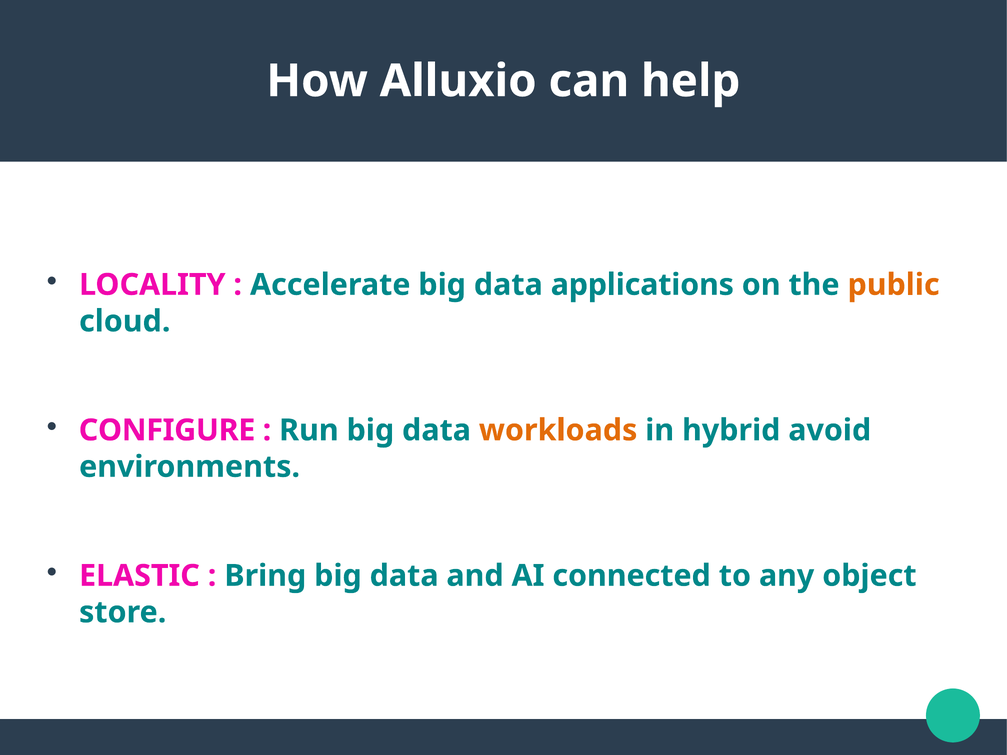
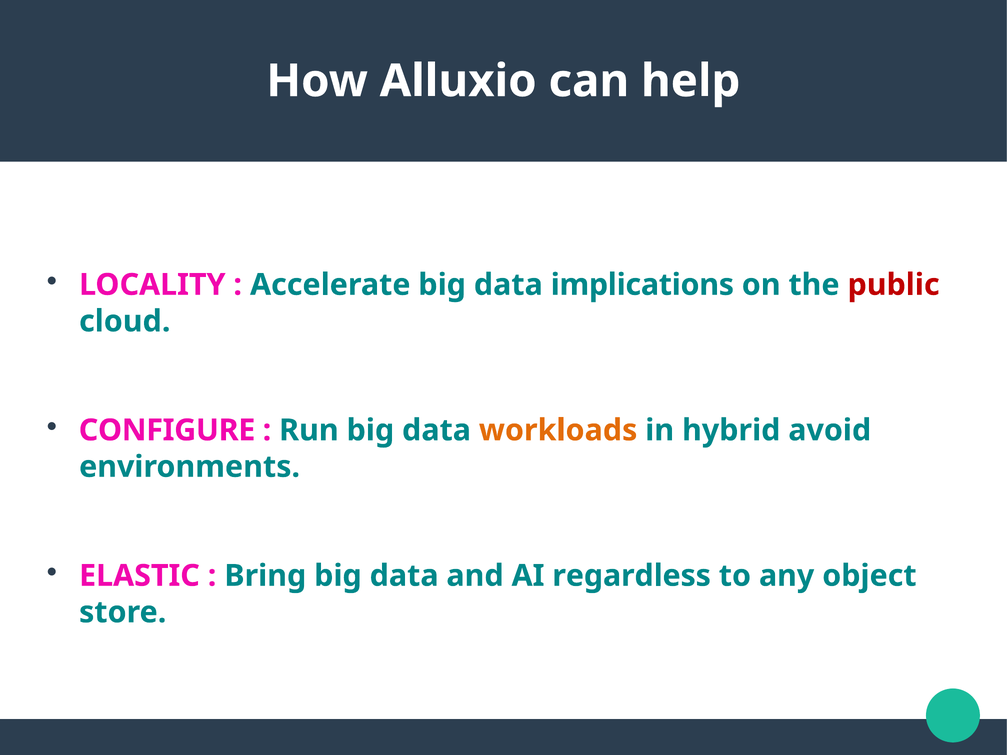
applications: applications -> implications
public colour: orange -> red
connected: connected -> regardless
